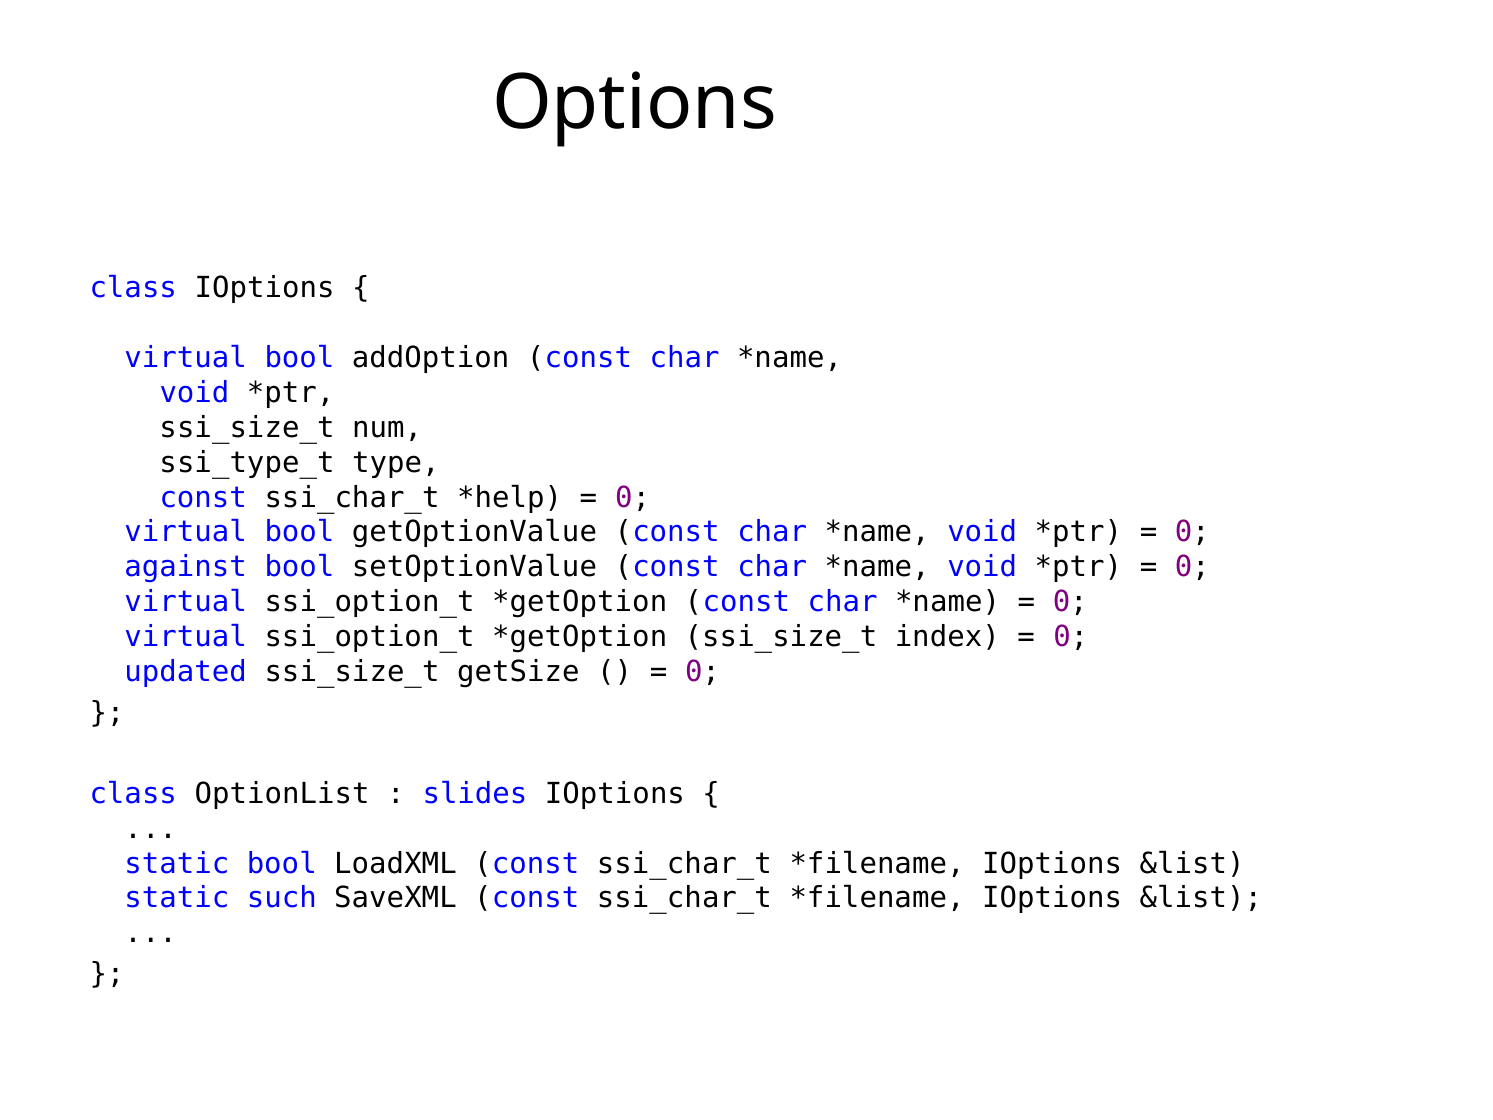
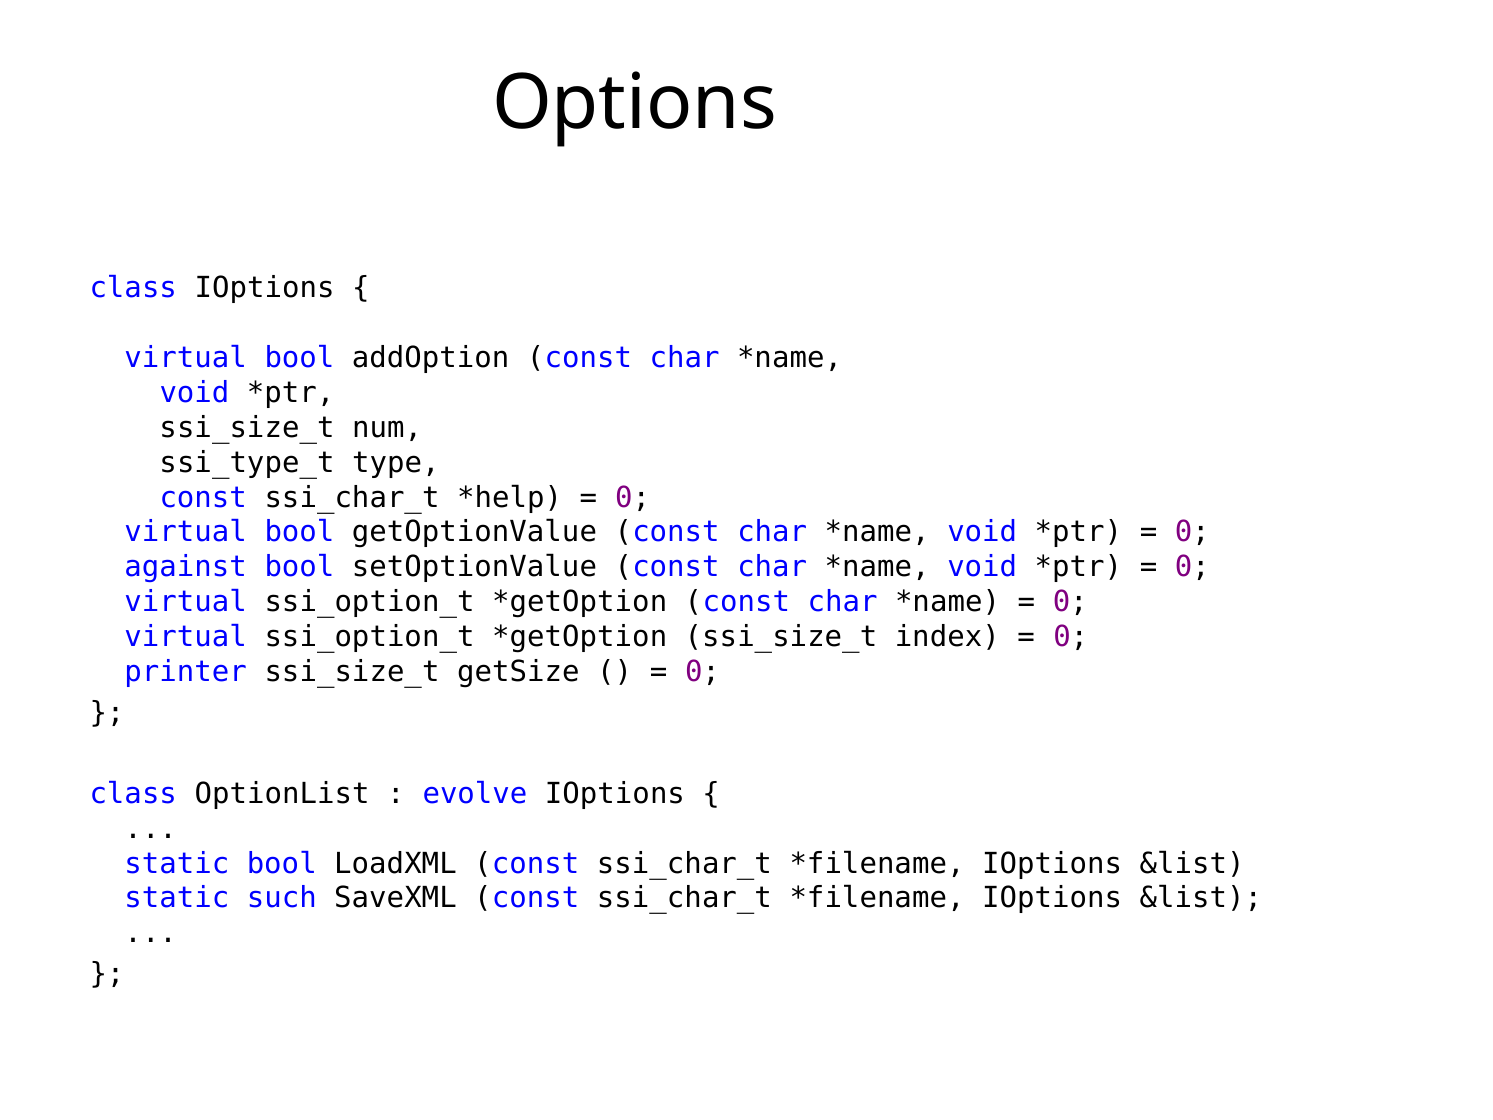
updated: updated -> printer
slides: slides -> evolve
